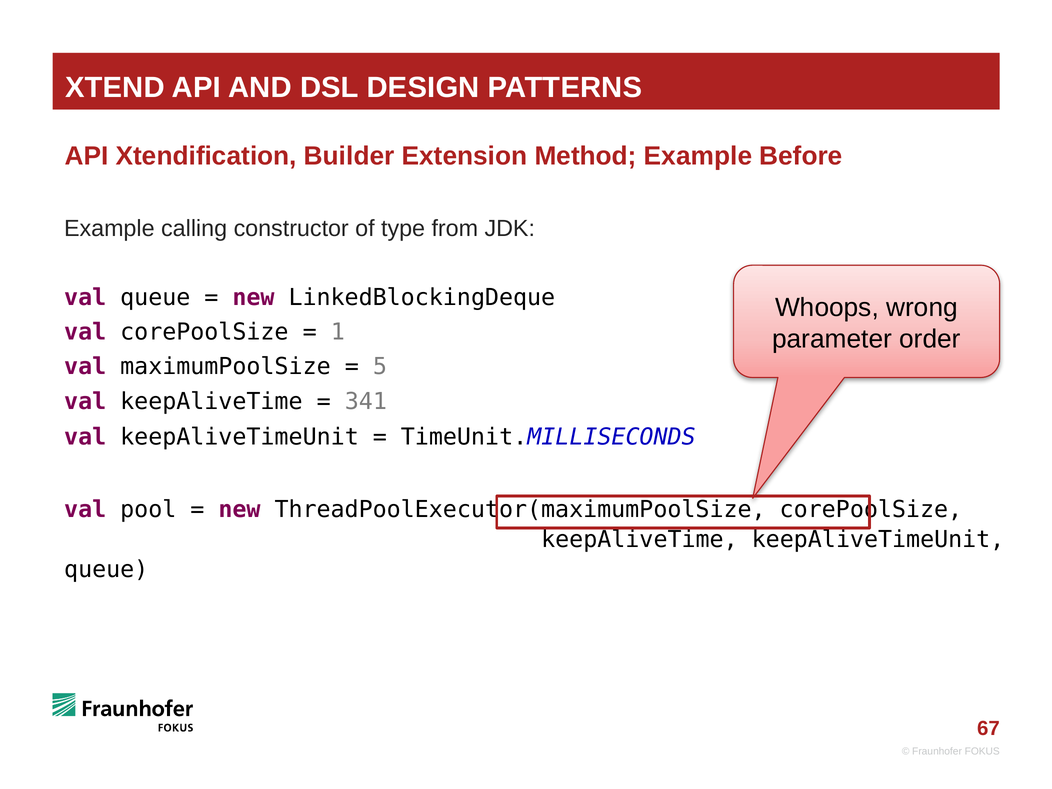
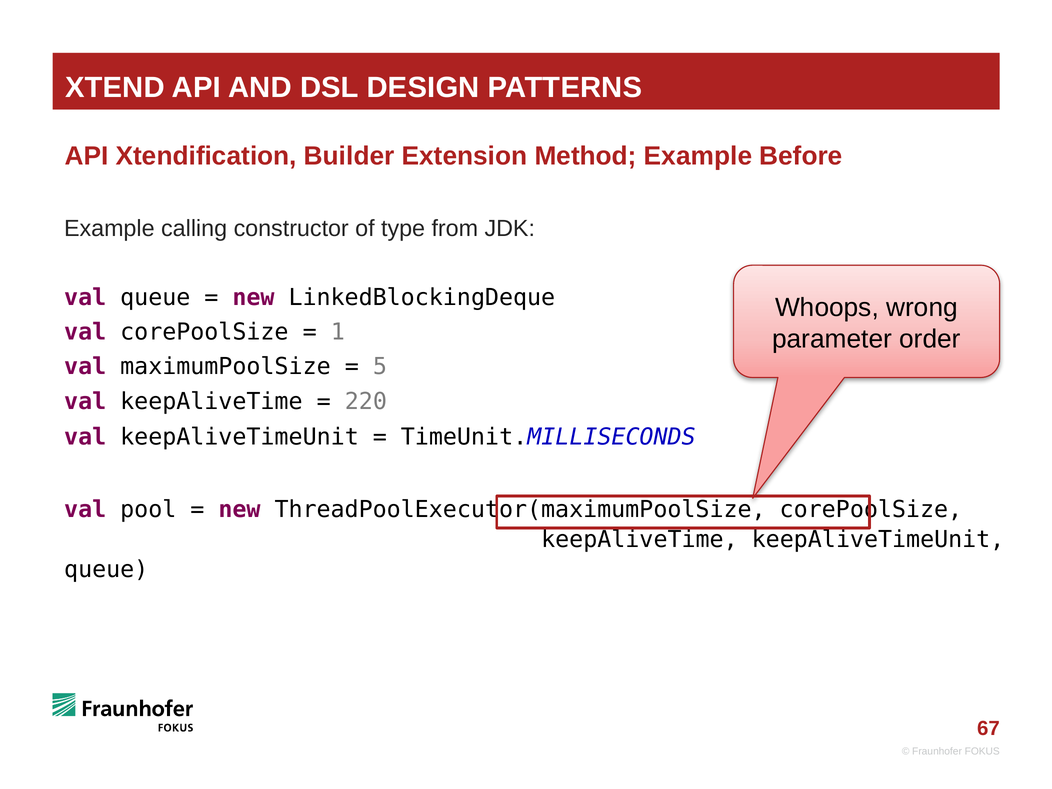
341: 341 -> 220
